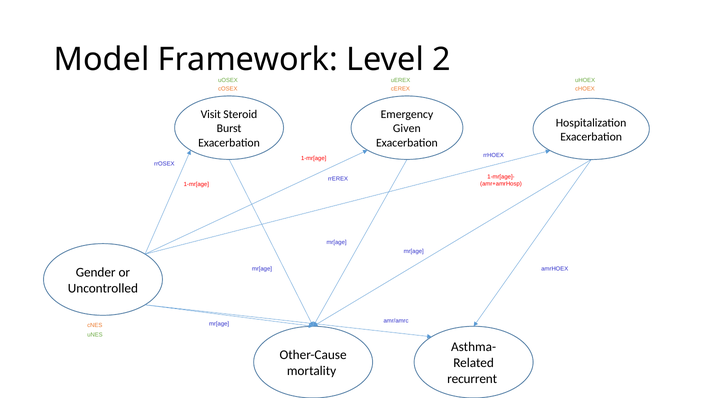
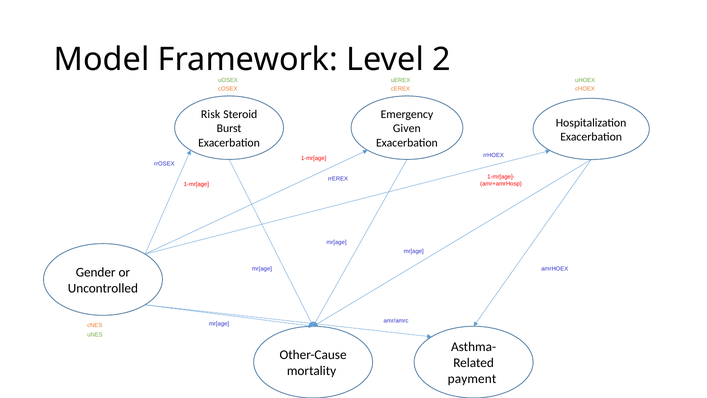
Visit: Visit -> Risk
recurrent: recurrent -> payment
